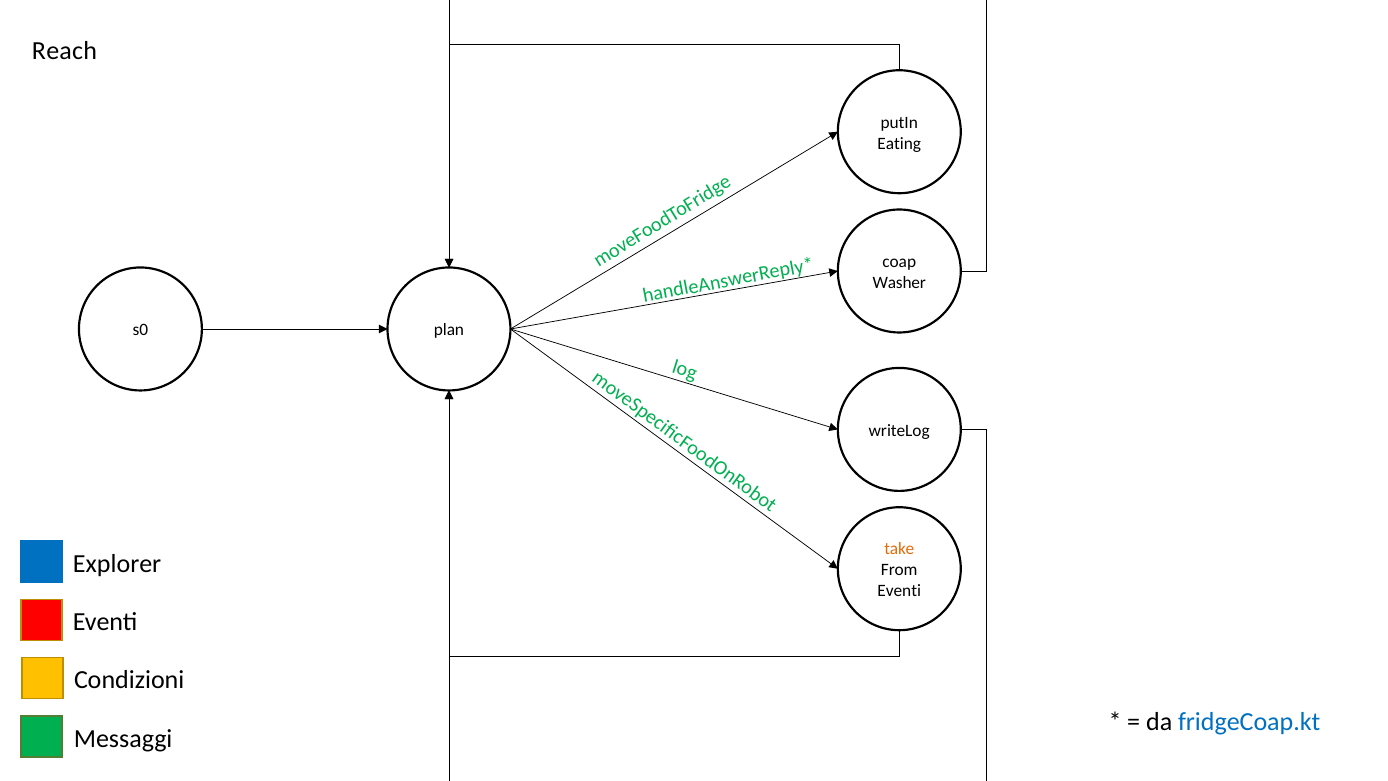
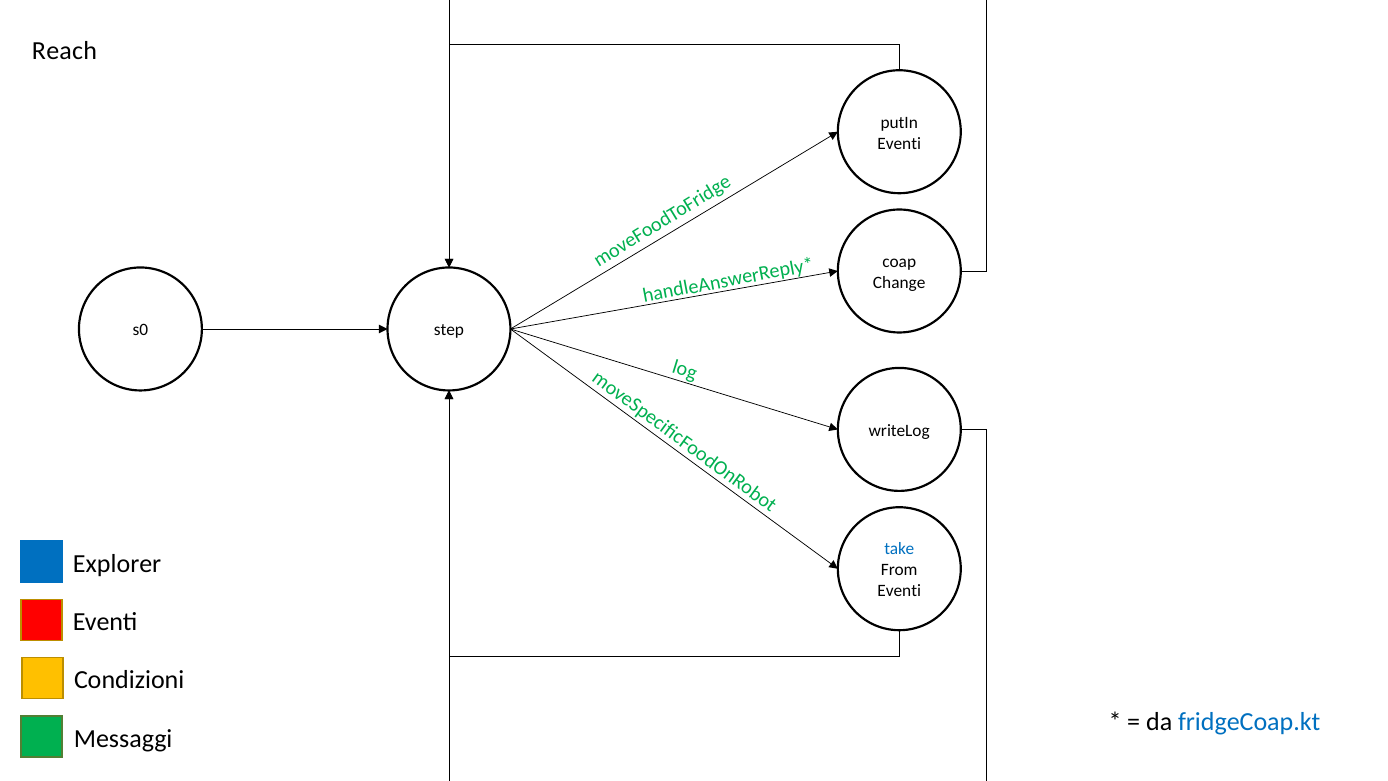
Eating at (899, 143): Eating -> Eventi
Washer: Washer -> Change
plan: plan -> step
take colour: orange -> blue
